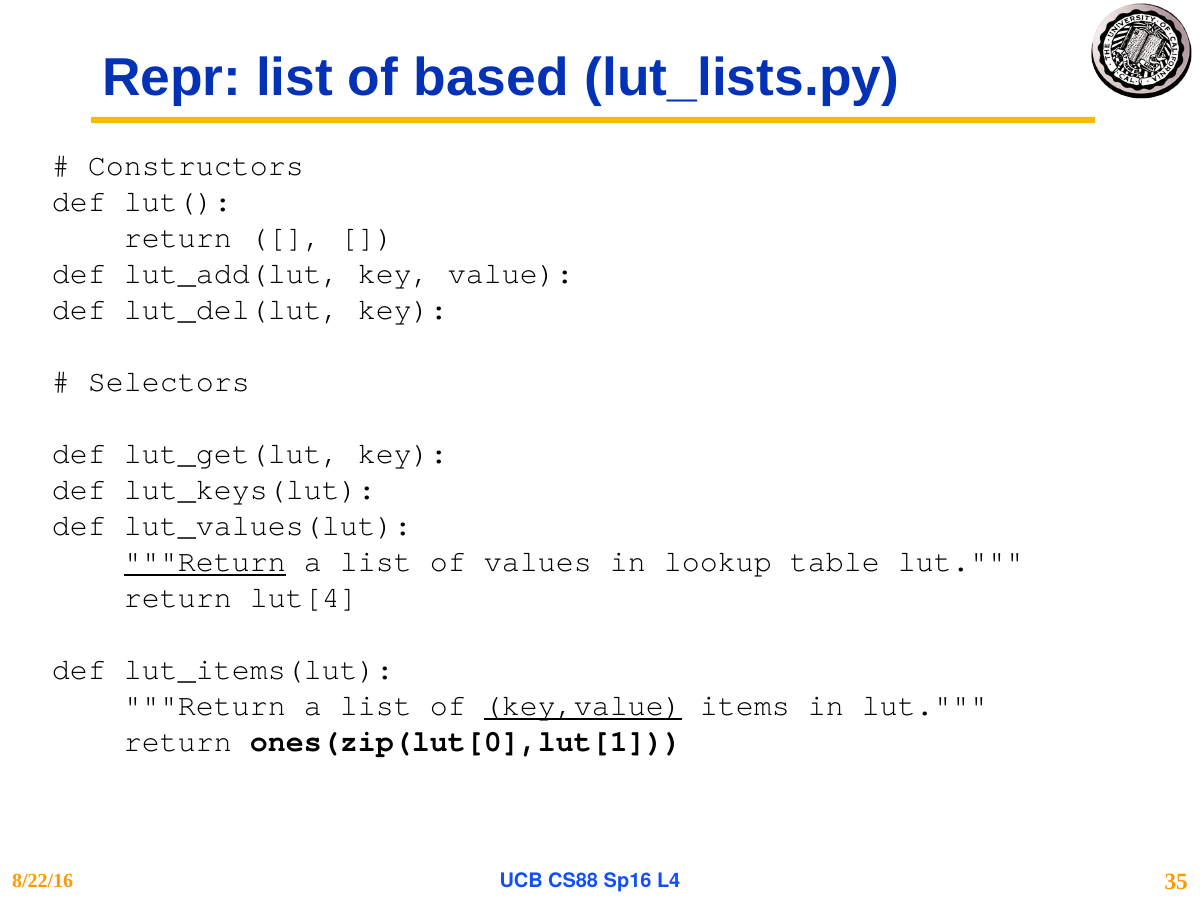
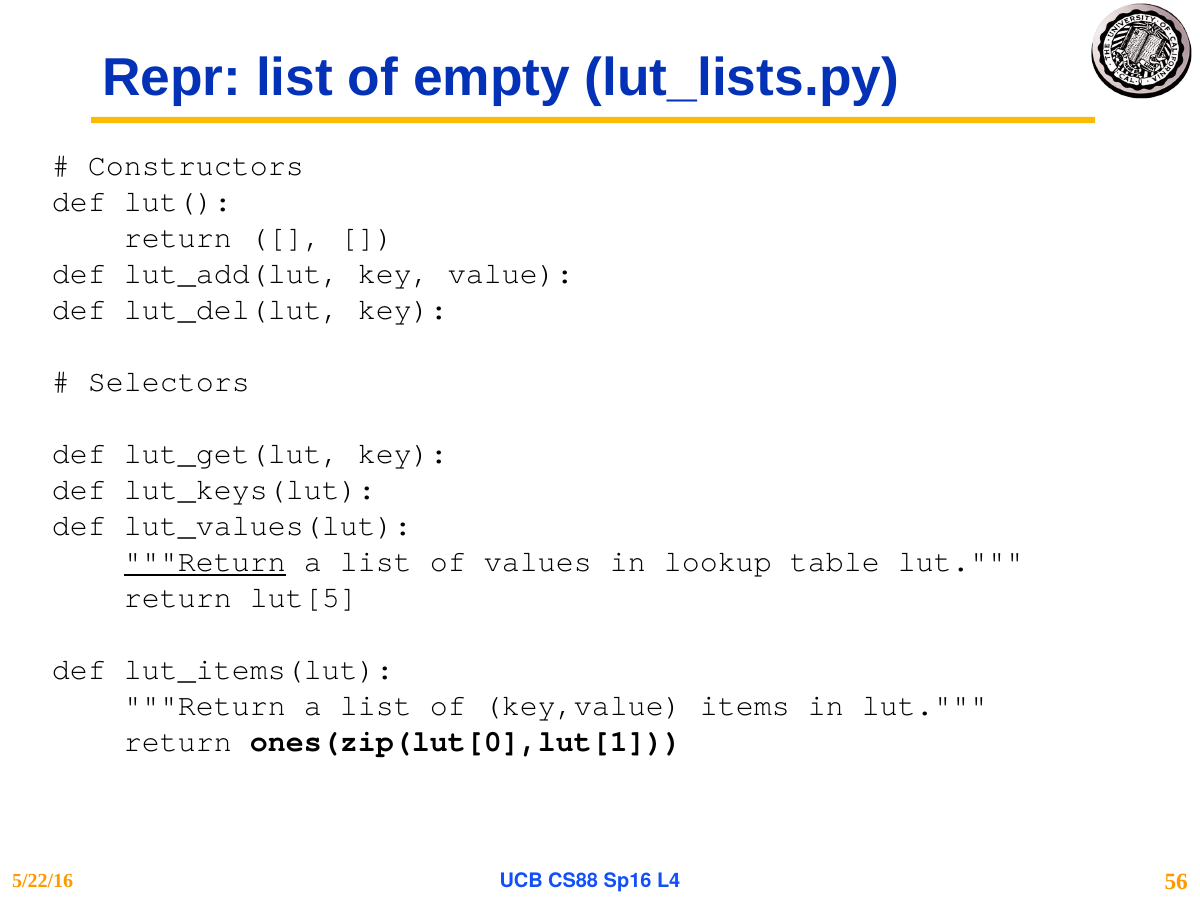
based: based -> empty
lut[4: lut[4 -> lut[5
key,value underline: present -> none
8/22/16: 8/22/16 -> 5/22/16
35: 35 -> 56
